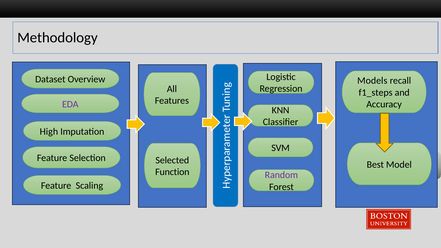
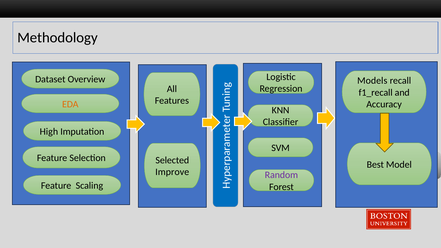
f1_steps: f1_steps -> f1_recall
EDA colour: purple -> orange
Function: Function -> Improve
